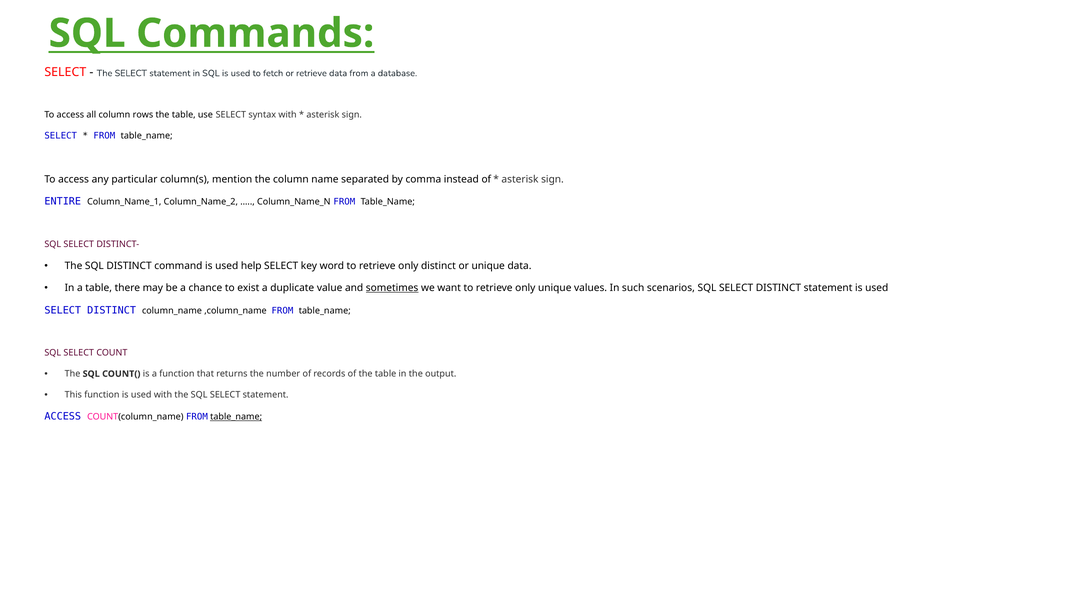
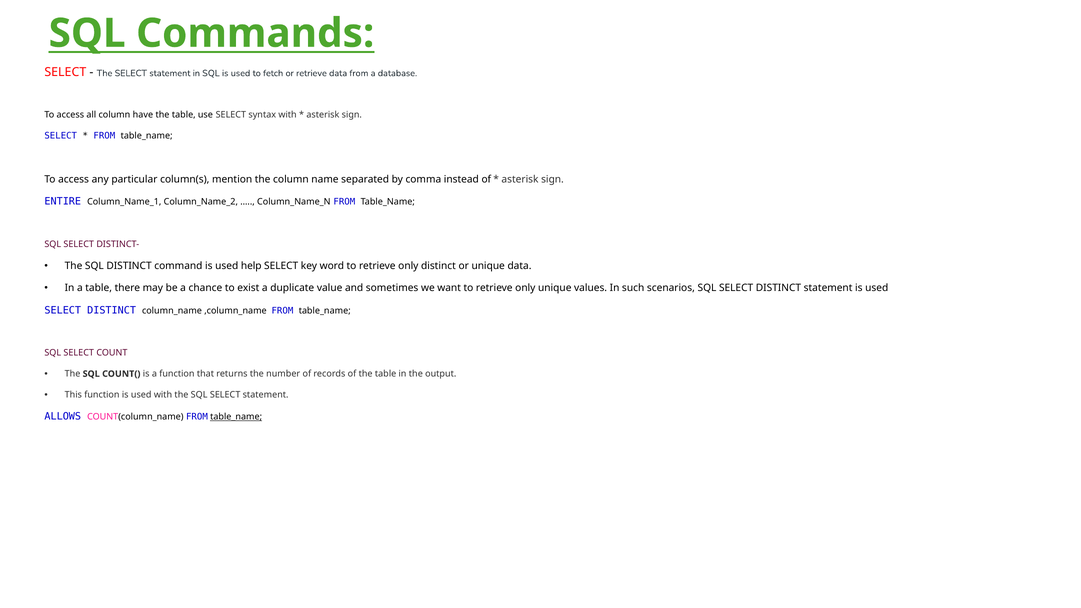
rows: rows -> have
sometimes underline: present -> none
ACCESS at (63, 416): ACCESS -> ALLOWS
